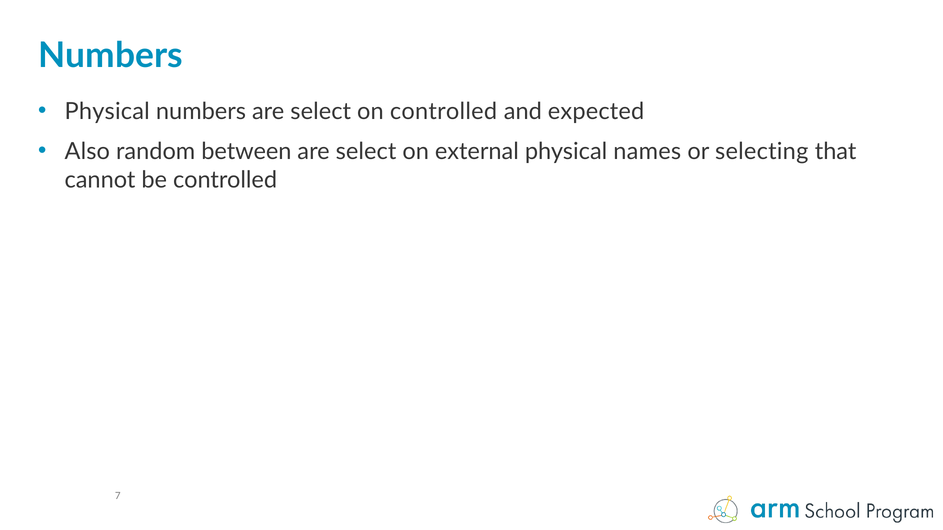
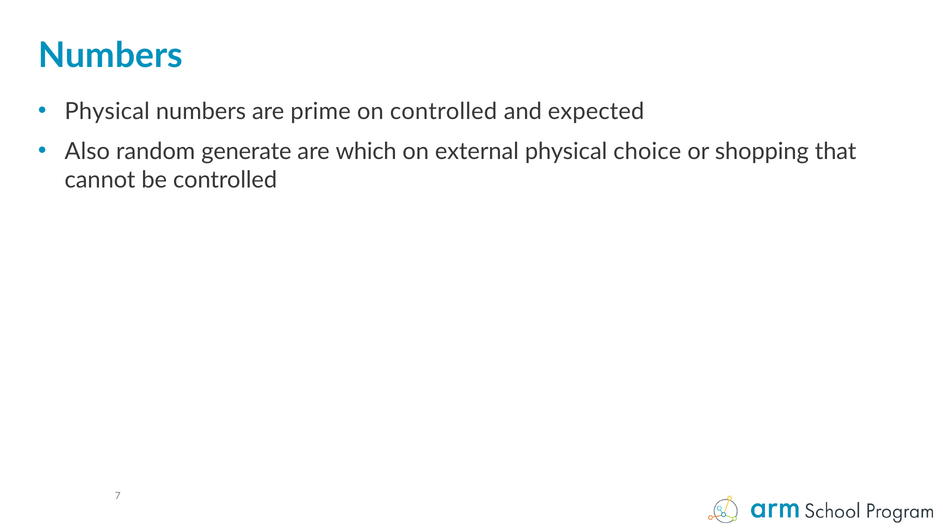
numbers are select: select -> prime
between: between -> generate
select at (366, 152): select -> which
names: names -> choice
selecting: selecting -> shopping
